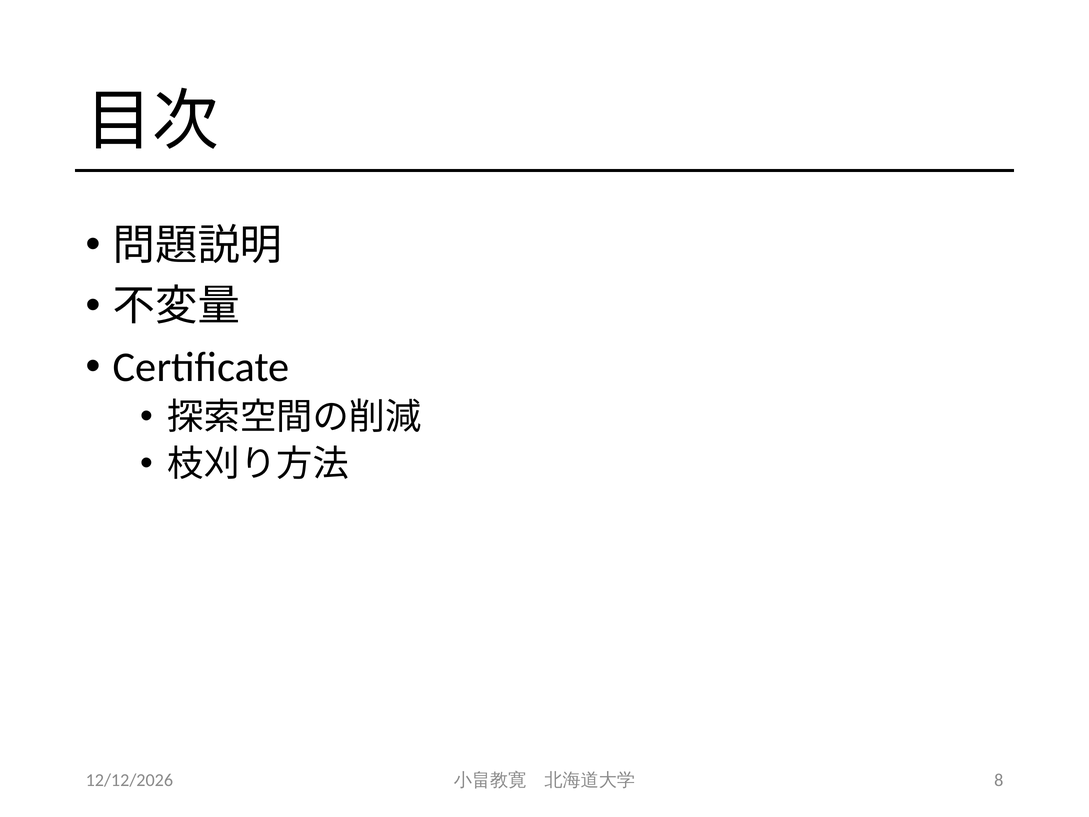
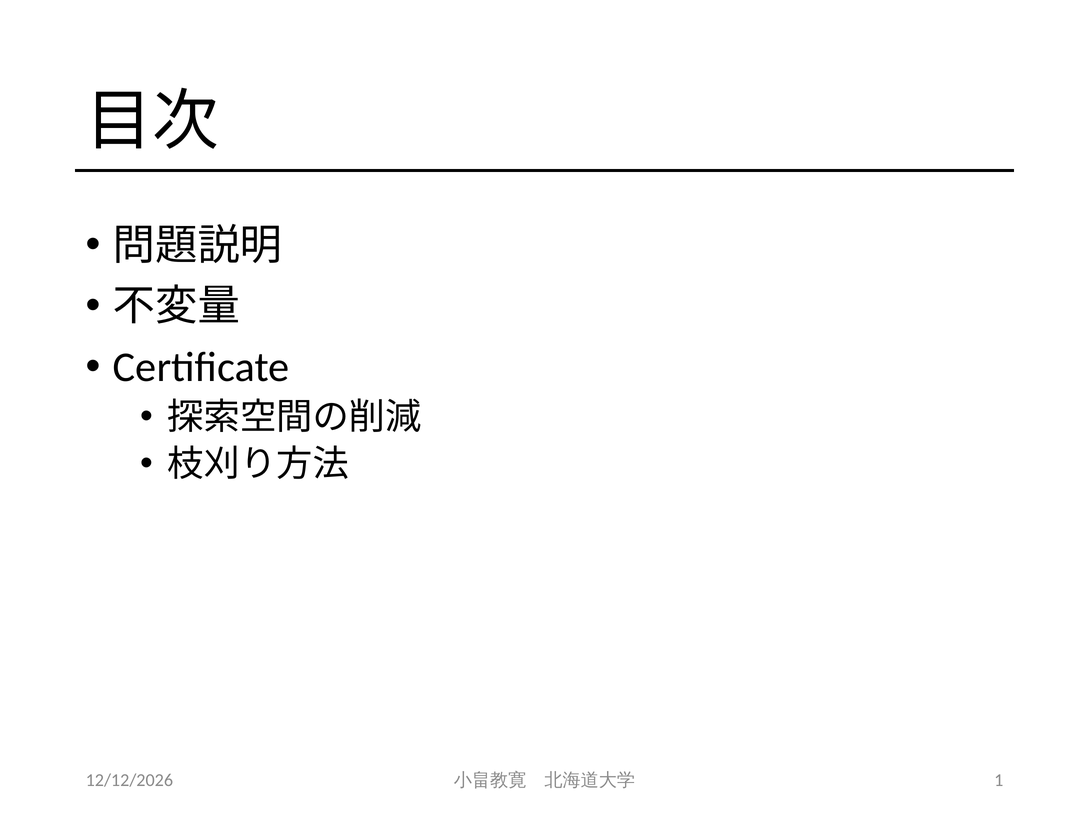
8: 8 -> 1
